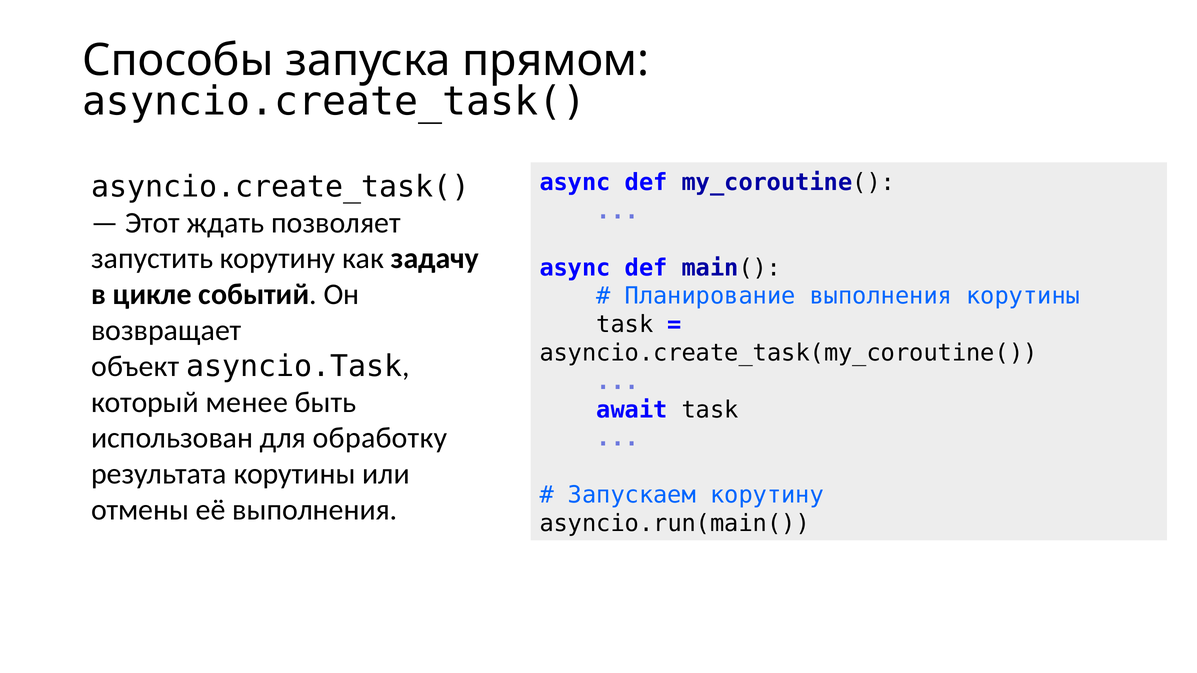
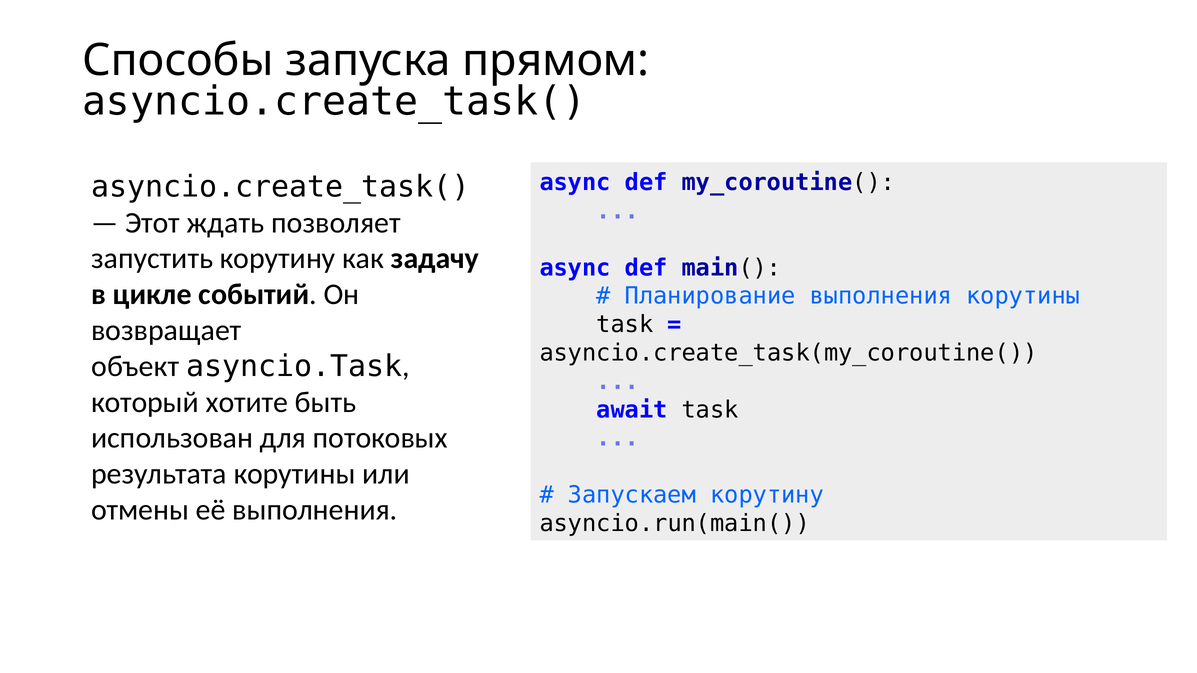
менее: менее -> хотите
обработку: обработку -> потоковых
